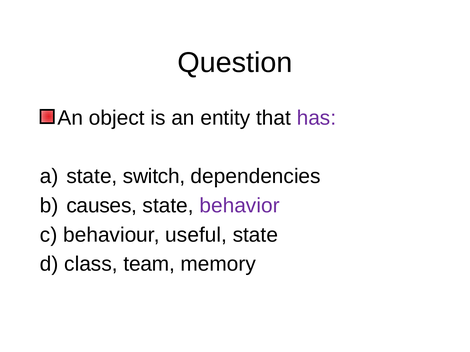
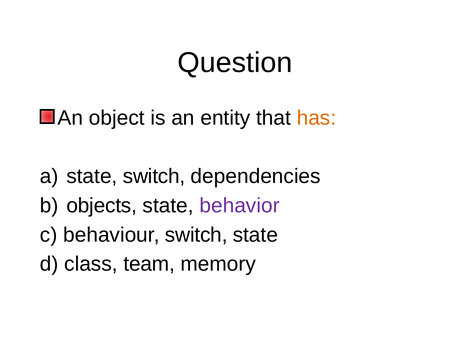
has colour: purple -> orange
causes: causes -> objects
behaviour useful: useful -> switch
